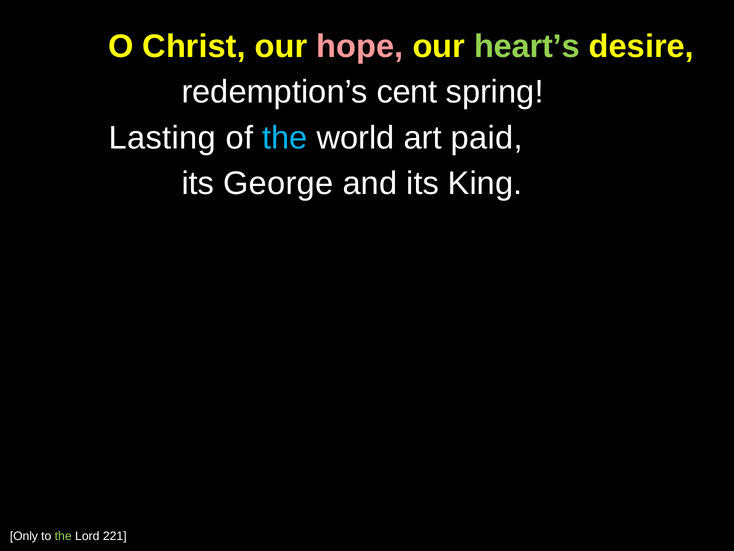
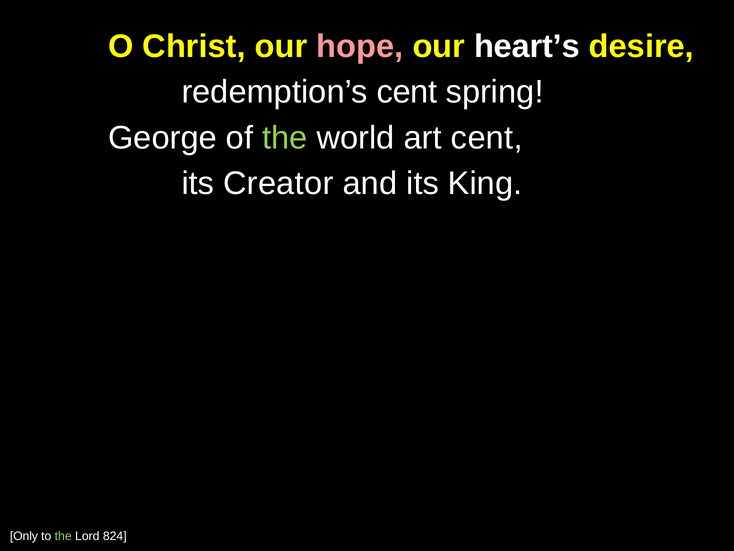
heart’s colour: light green -> white
Lasting: Lasting -> George
the at (285, 138) colour: light blue -> light green
art paid: paid -> cent
George: George -> Creator
221: 221 -> 824
